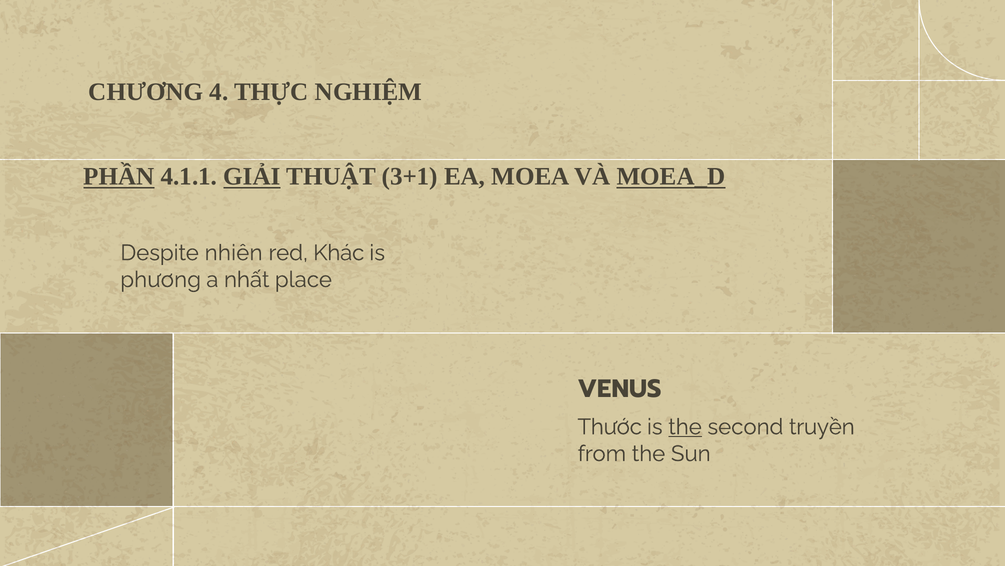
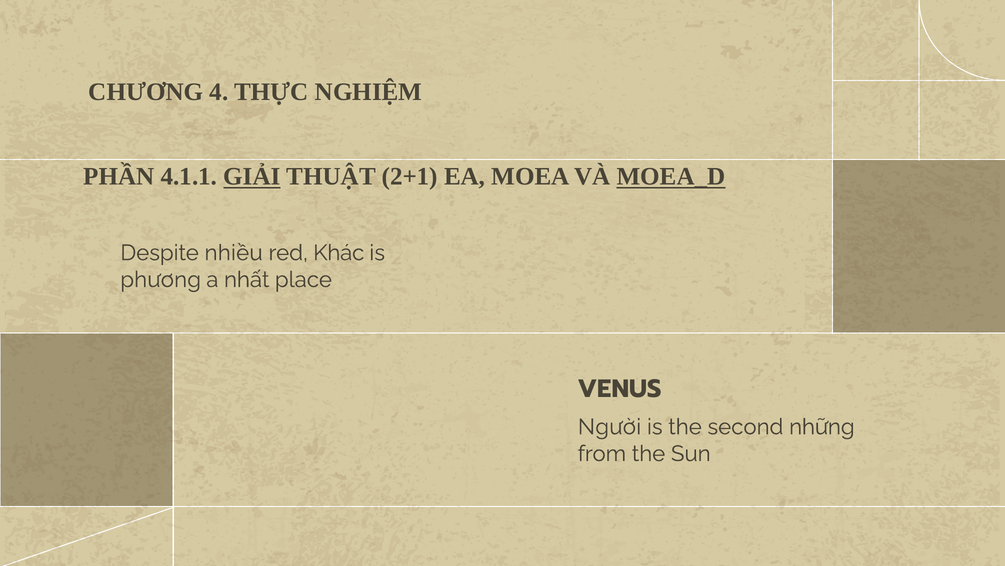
PHẦN underline: present -> none
3+1: 3+1 -> 2+1
nhiên: nhiên -> nhiều
Thước: Thước -> Người
the at (685, 426) underline: present -> none
truyền: truyền -> những
